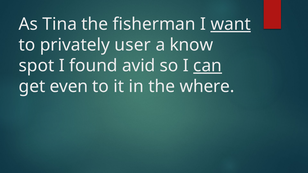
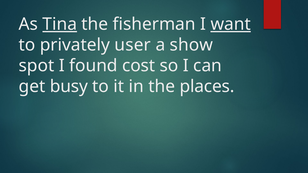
Tina underline: none -> present
know: know -> show
avid: avid -> cost
can underline: present -> none
even: even -> busy
where: where -> places
